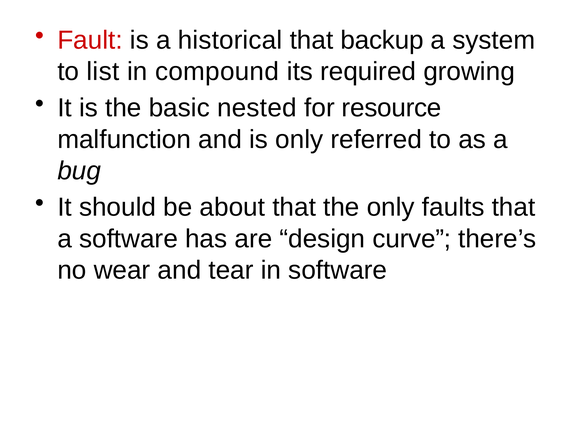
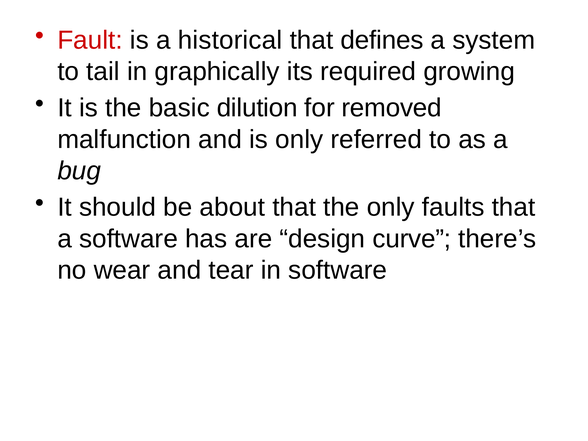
backup: backup -> defines
list: list -> tail
compound: compound -> graphically
nested: nested -> dilution
resource: resource -> removed
